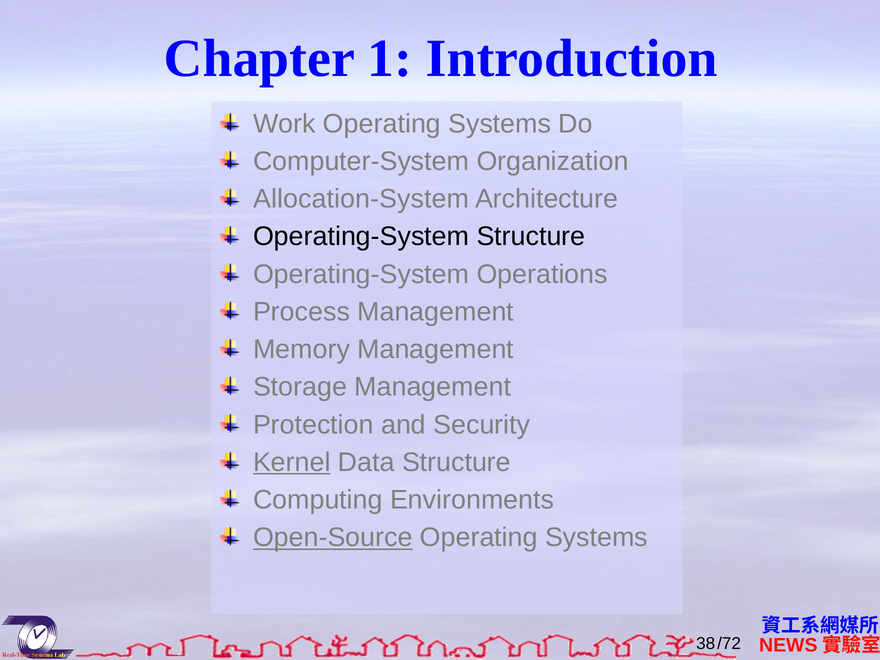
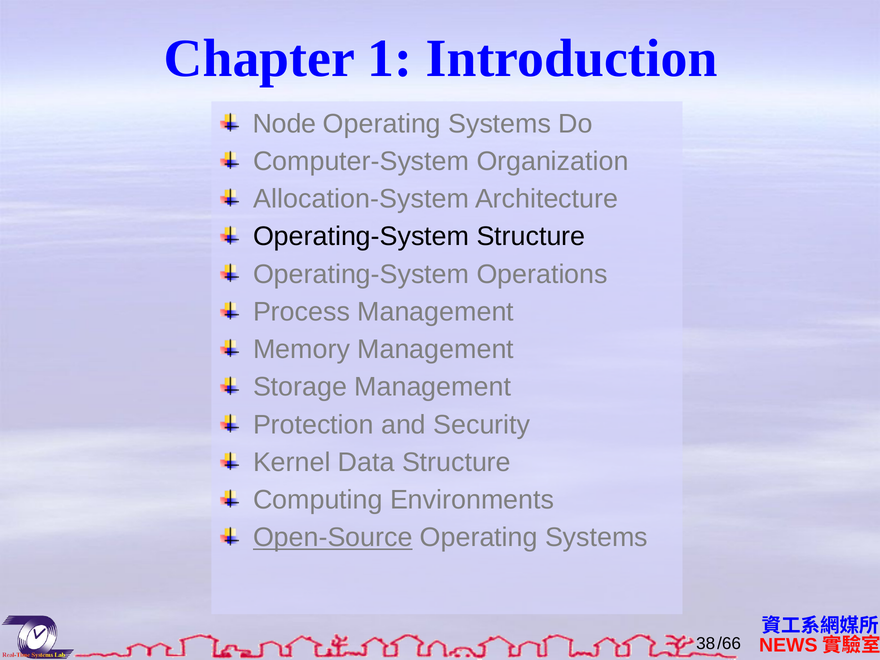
Work: Work -> Node
Kernel underline: present -> none
/72: /72 -> /66
